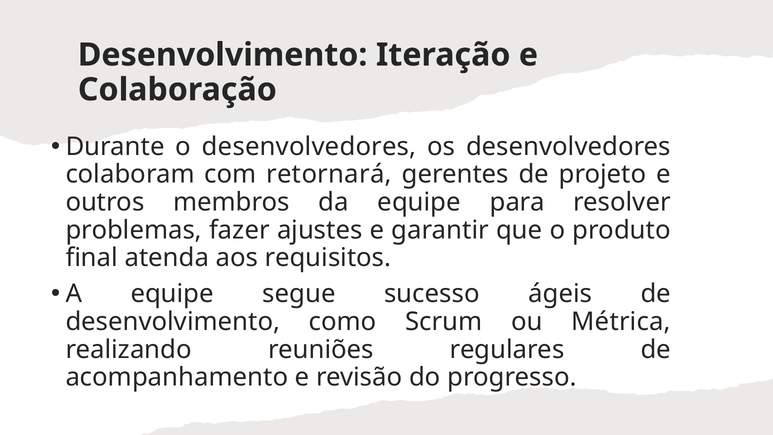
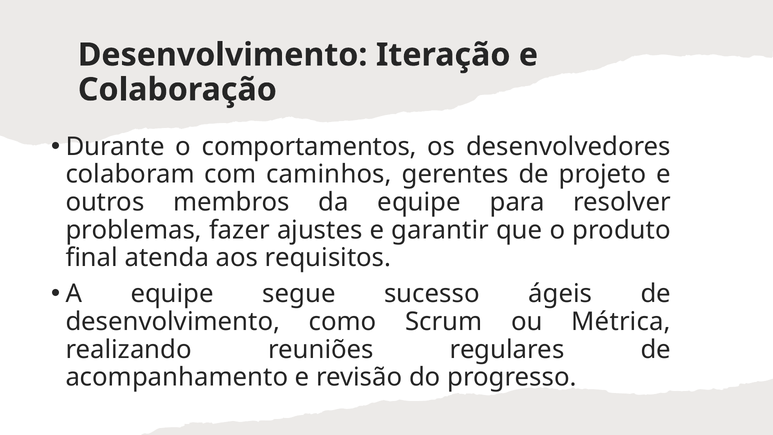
o desenvolvedores: desenvolvedores -> comportamentos
retornará: retornará -> caminhos
